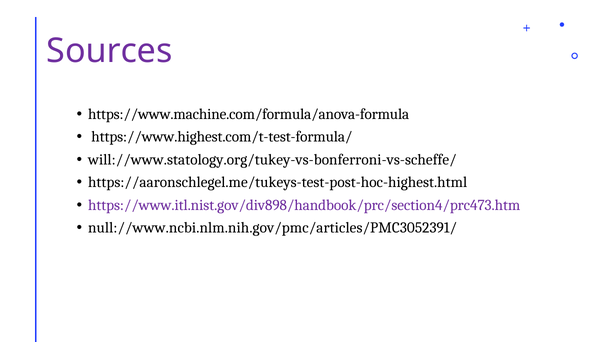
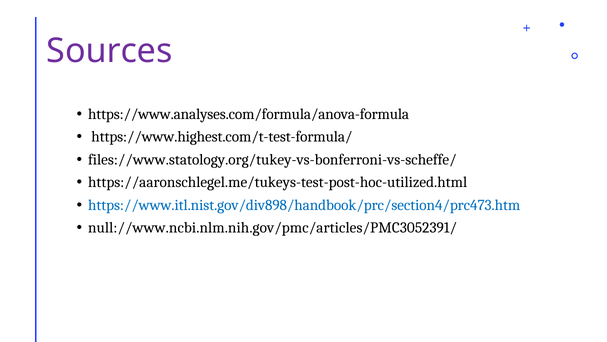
https://www.machine.com/formula/anova-formula: https://www.machine.com/formula/anova-formula -> https://www.analyses.com/formula/anova-formula
will://www.statology.org/tukey-vs-bonferroni-vs-scheffe/: will://www.statology.org/tukey-vs-bonferroni-vs-scheffe/ -> files://www.statology.org/tukey-vs-bonferroni-vs-scheffe/
https://aaronschlegel.me/tukeys-test-post-hoc-highest.html: https://aaronschlegel.me/tukeys-test-post-hoc-highest.html -> https://aaronschlegel.me/tukeys-test-post-hoc-utilized.html
https://www.itl.nist.gov/div898/handbook/prc/section4/prc473.htm colour: purple -> blue
